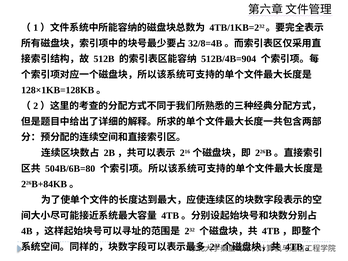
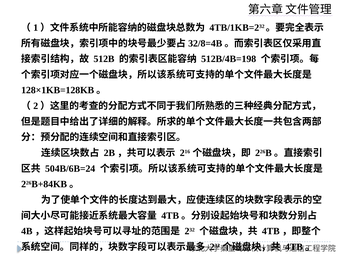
512B/4B=904: 512B/4B=904 -> 512B/4B=198
504B/6B=80: 504B/6B=80 -> 504B/6B=24
